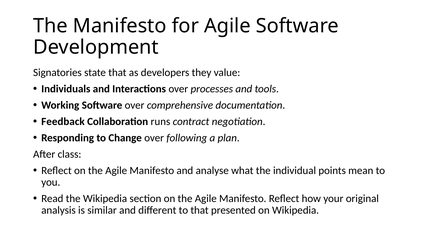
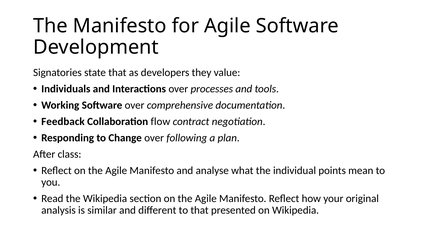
runs: runs -> flow
